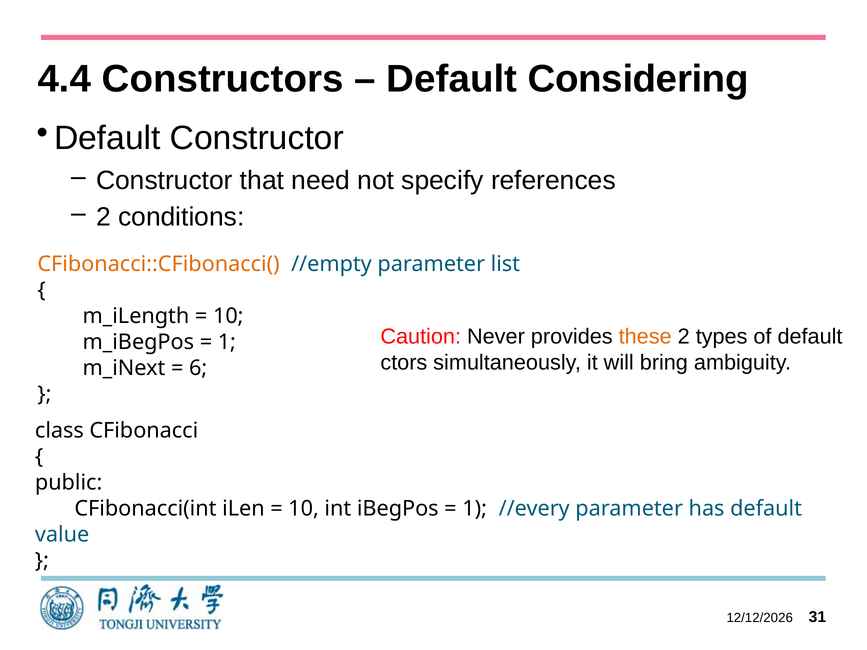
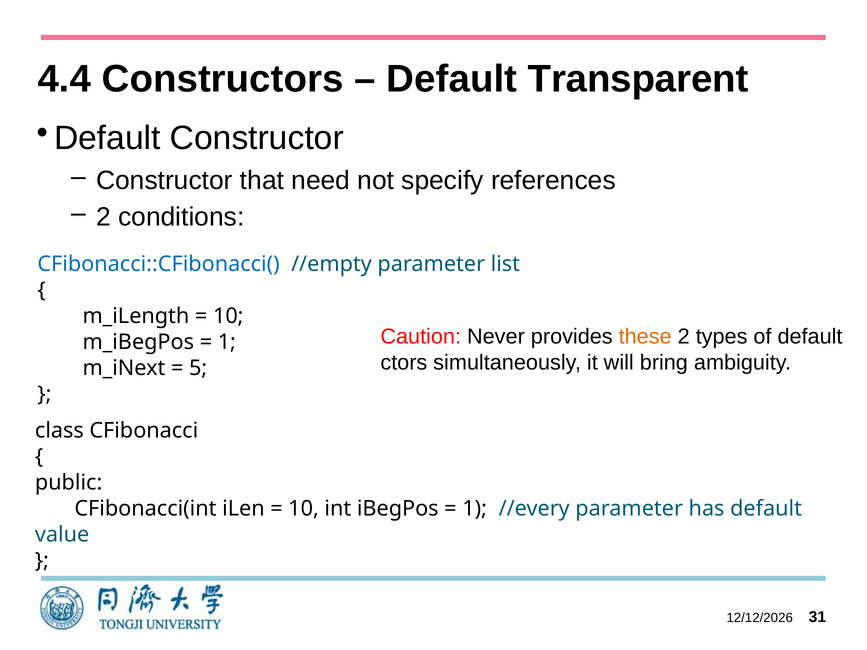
Considering: Considering -> Transparent
CFibonacci::CFibonacci( colour: orange -> blue
6: 6 -> 5
